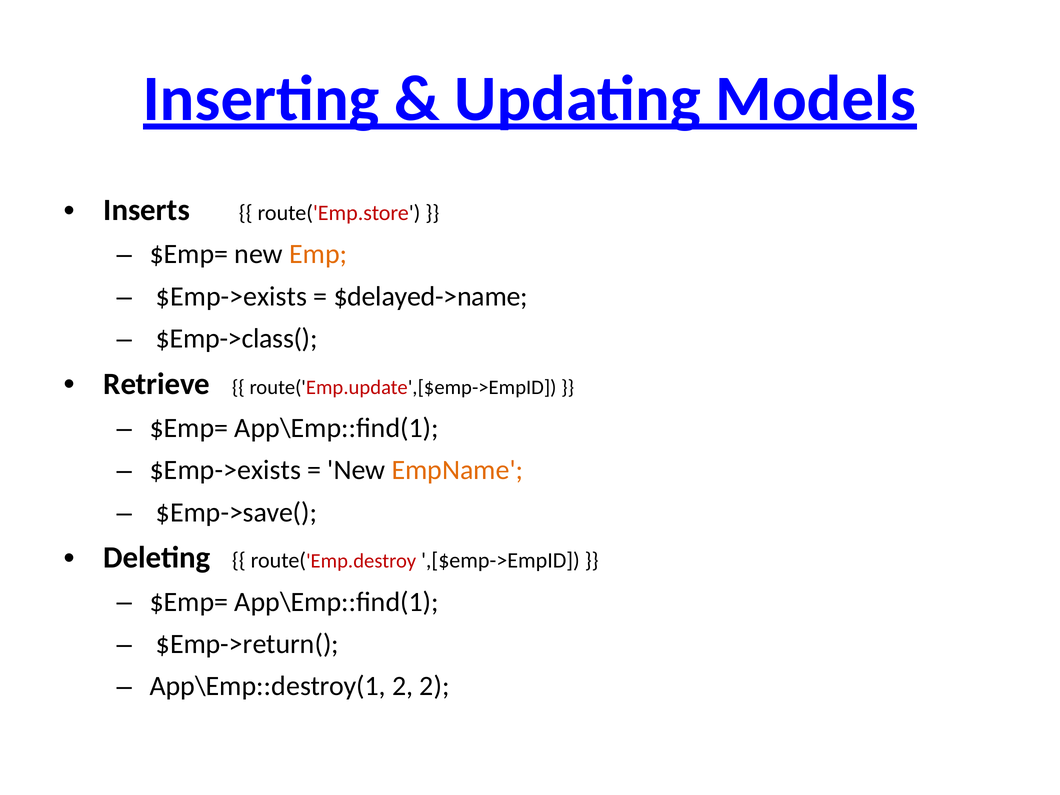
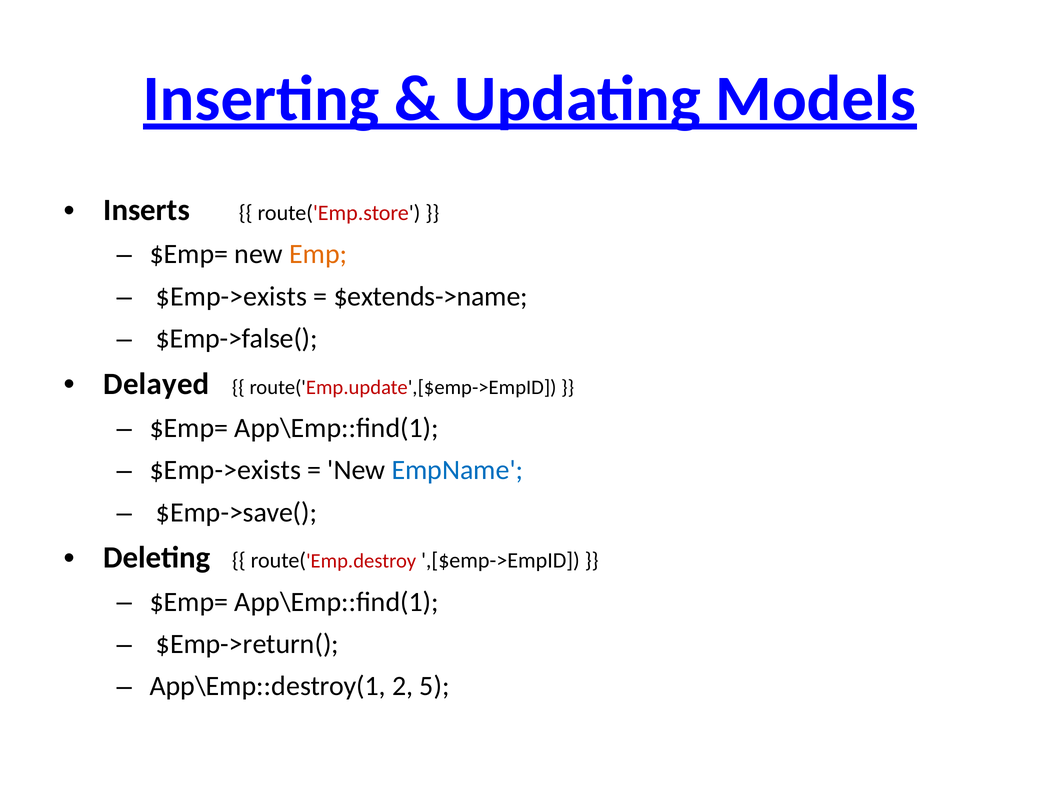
$delayed->name: $delayed->name -> $extends->name
$Emp->class(: $Emp->class( -> $Emp->false(
Retrieve: Retrieve -> Delayed
EmpName colour: orange -> blue
2 2: 2 -> 5
